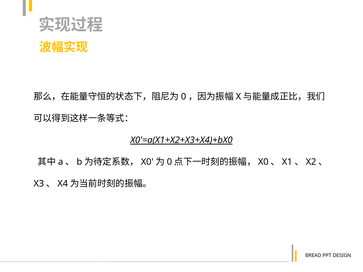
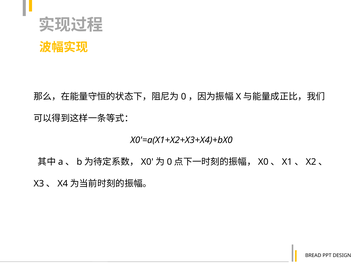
X0'=a(X1+X2+X3+X4)+bX0 underline: present -> none
